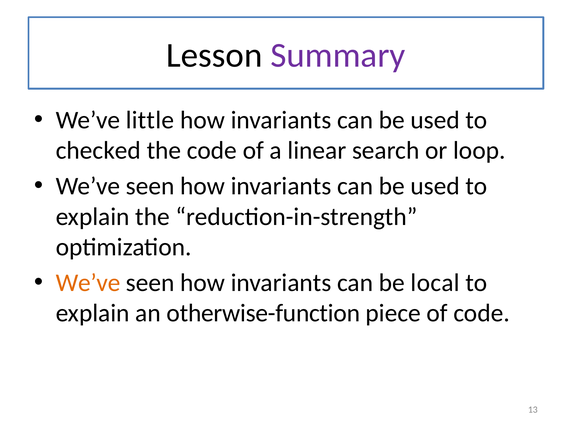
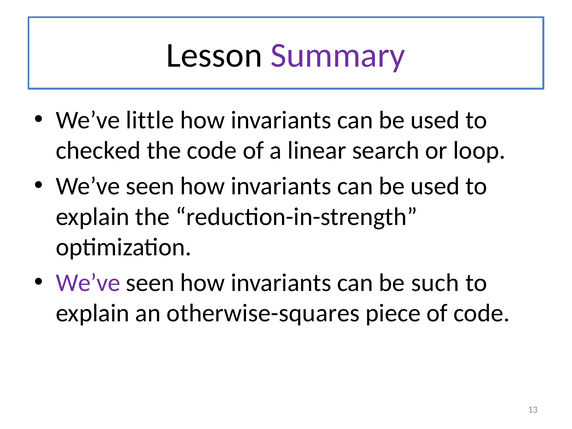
We’ve at (88, 283) colour: orange -> purple
local: local -> such
otherwise-function: otherwise-function -> otherwise-squares
